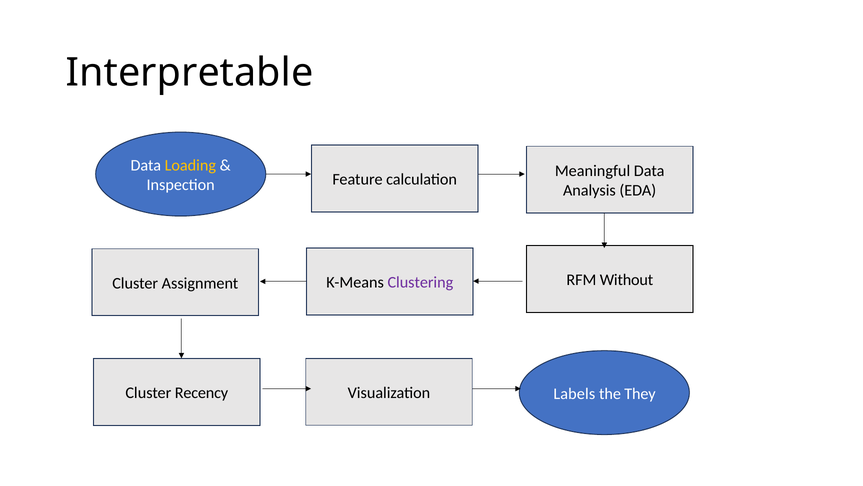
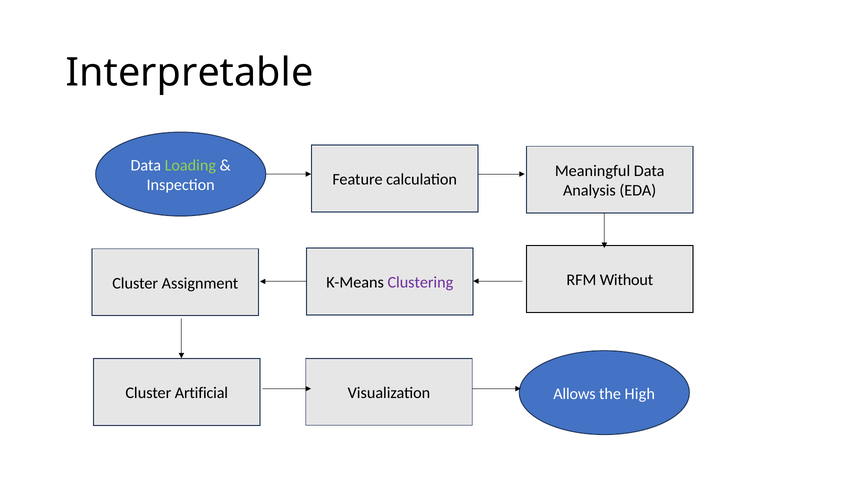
Loading colour: yellow -> light green
Recency: Recency -> Artificial
Labels: Labels -> Allows
They: They -> High
